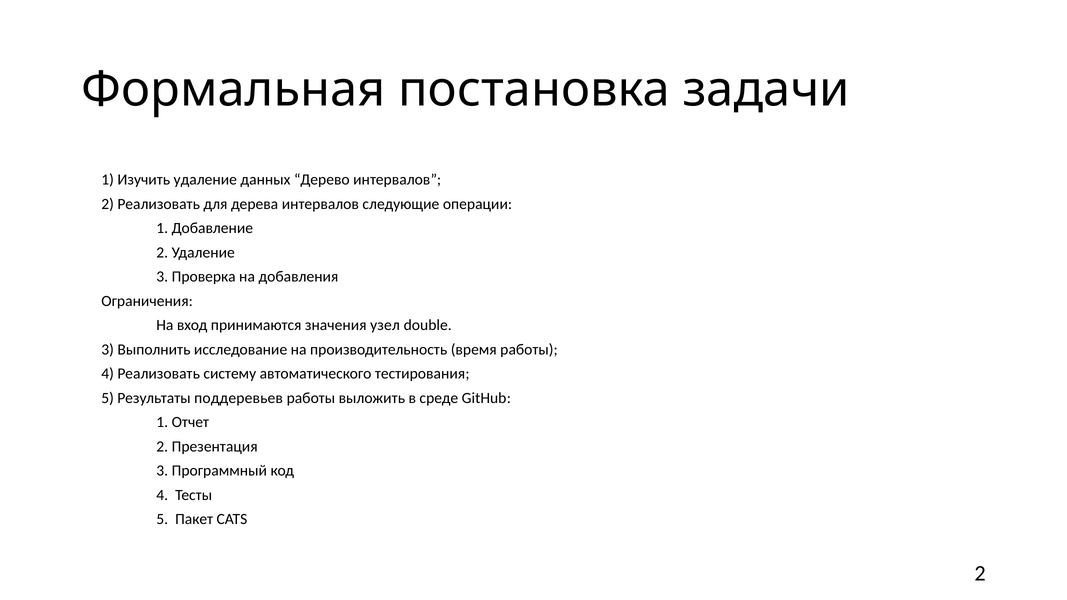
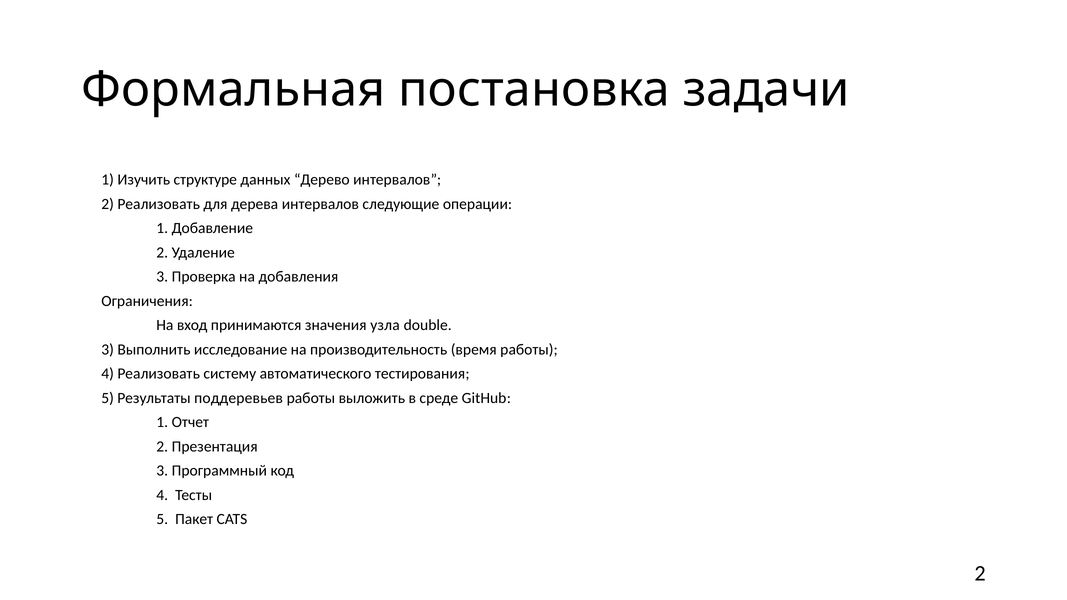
Изучить удаление: удаление -> структуре
узел: узел -> узла
